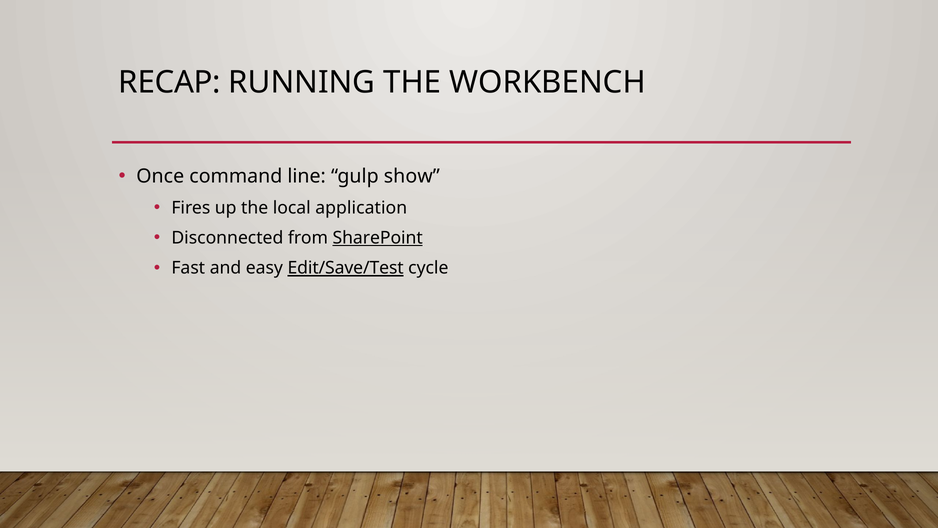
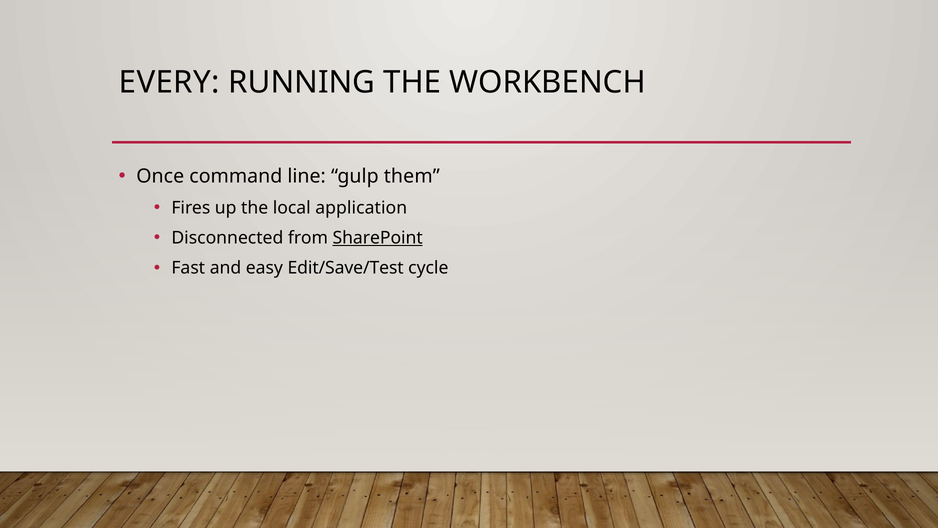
RECAP: RECAP -> EVERY
show: show -> them
Edit/Save/Test underline: present -> none
